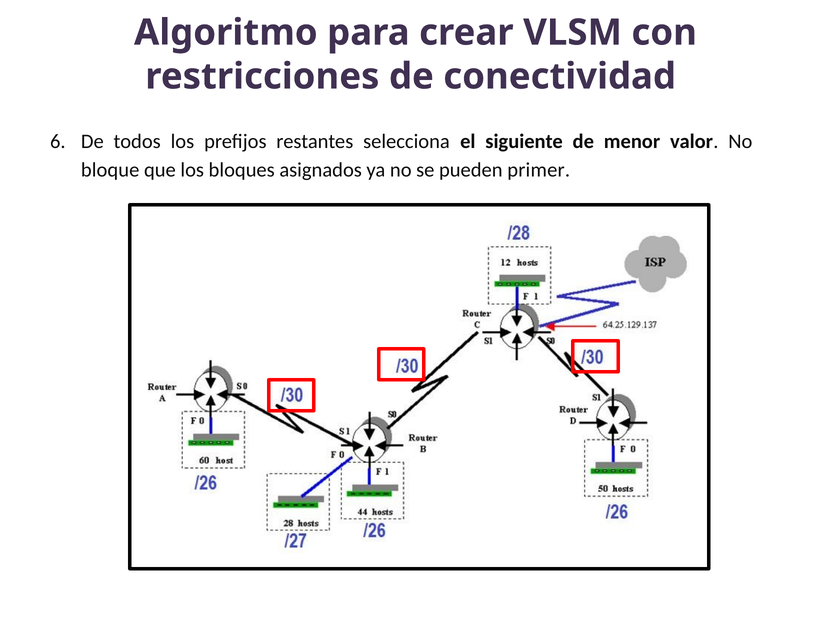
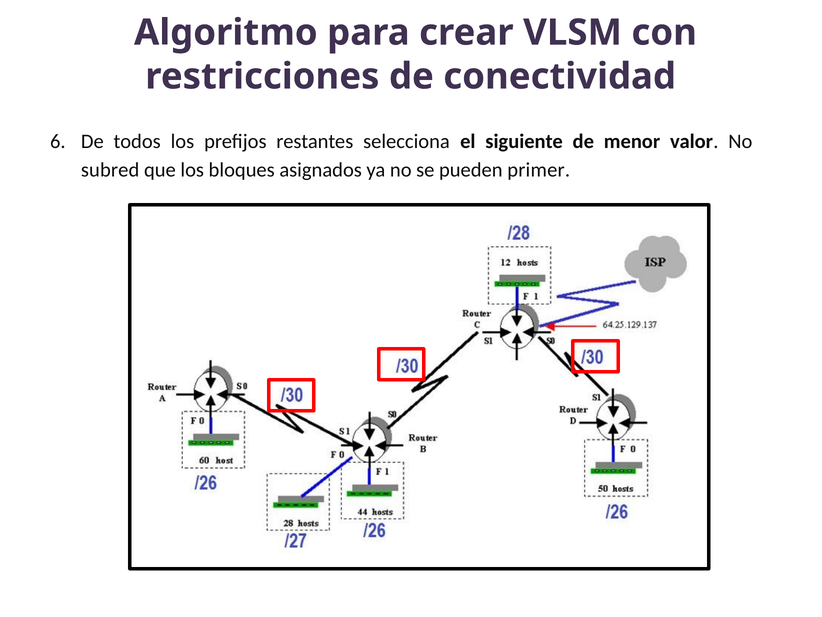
bloque: bloque -> subred
